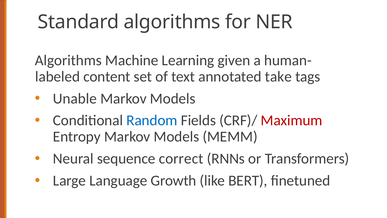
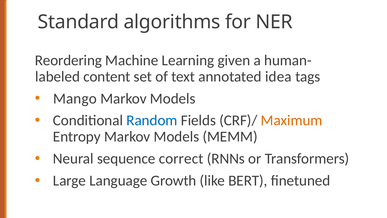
Algorithms at (68, 60): Algorithms -> Reordering
take: take -> idea
Unable: Unable -> Mango
Maximum colour: red -> orange
